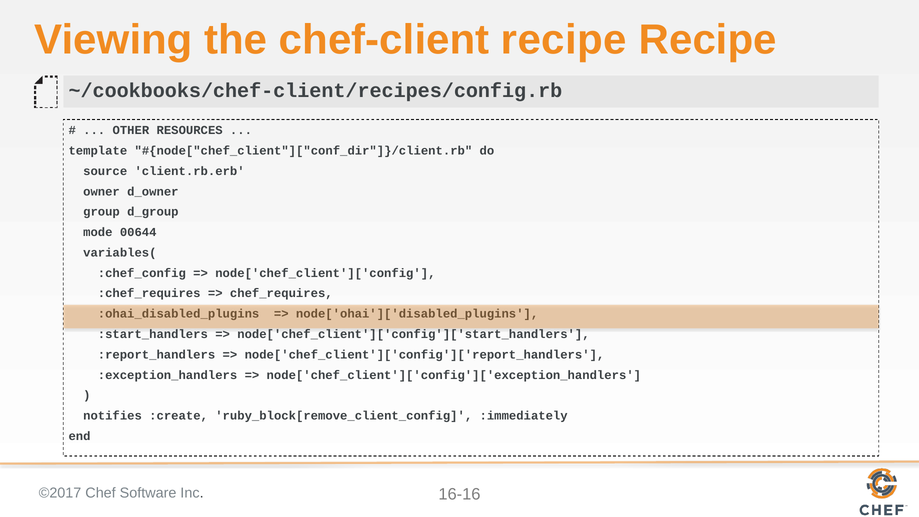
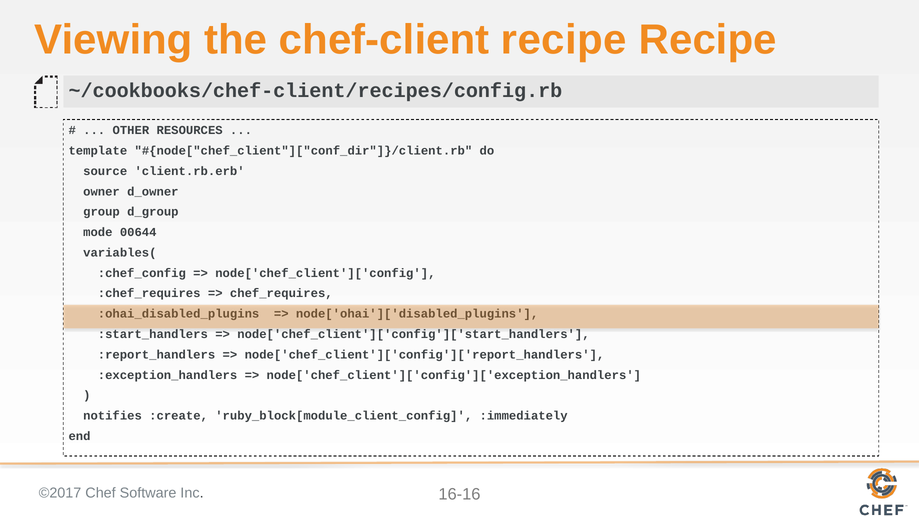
ruby_block[remove_client_config: ruby_block[remove_client_config -> ruby_block[module_client_config
